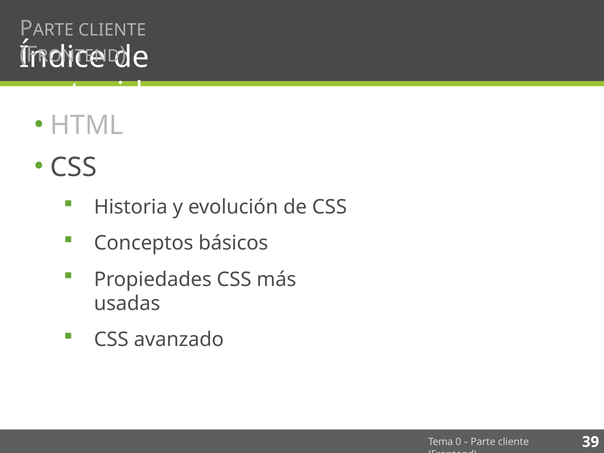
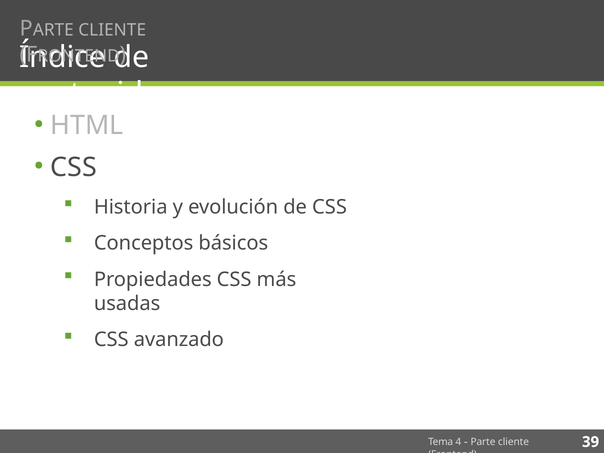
0: 0 -> 4
